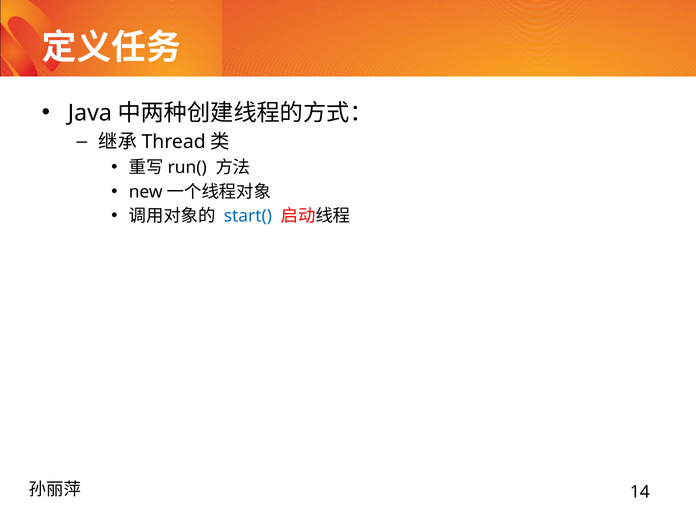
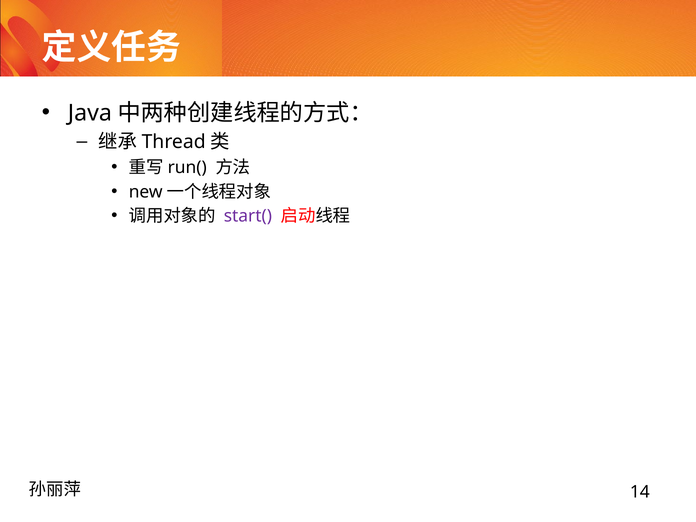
start( colour: blue -> purple
